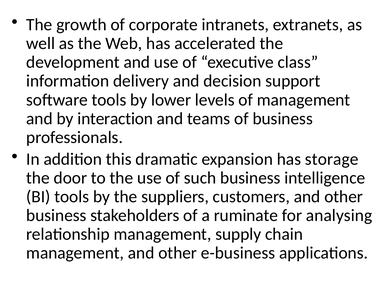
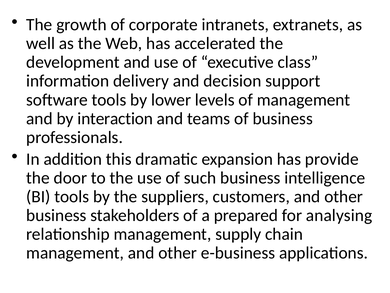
storage: storage -> provide
ruminate: ruminate -> prepared
